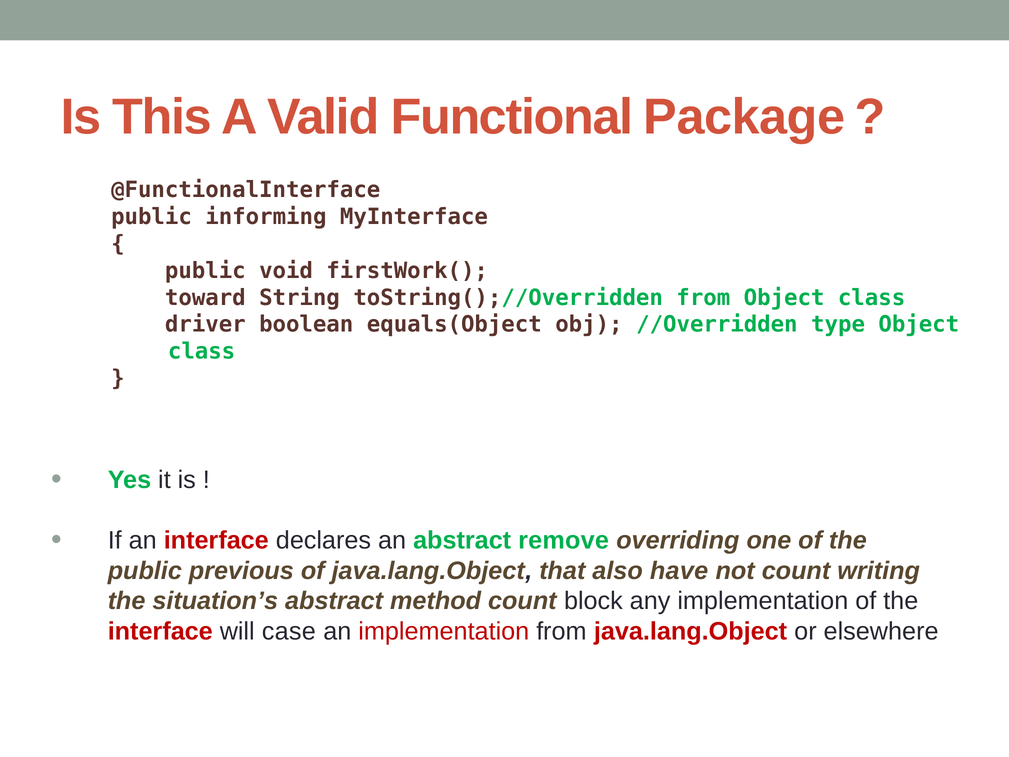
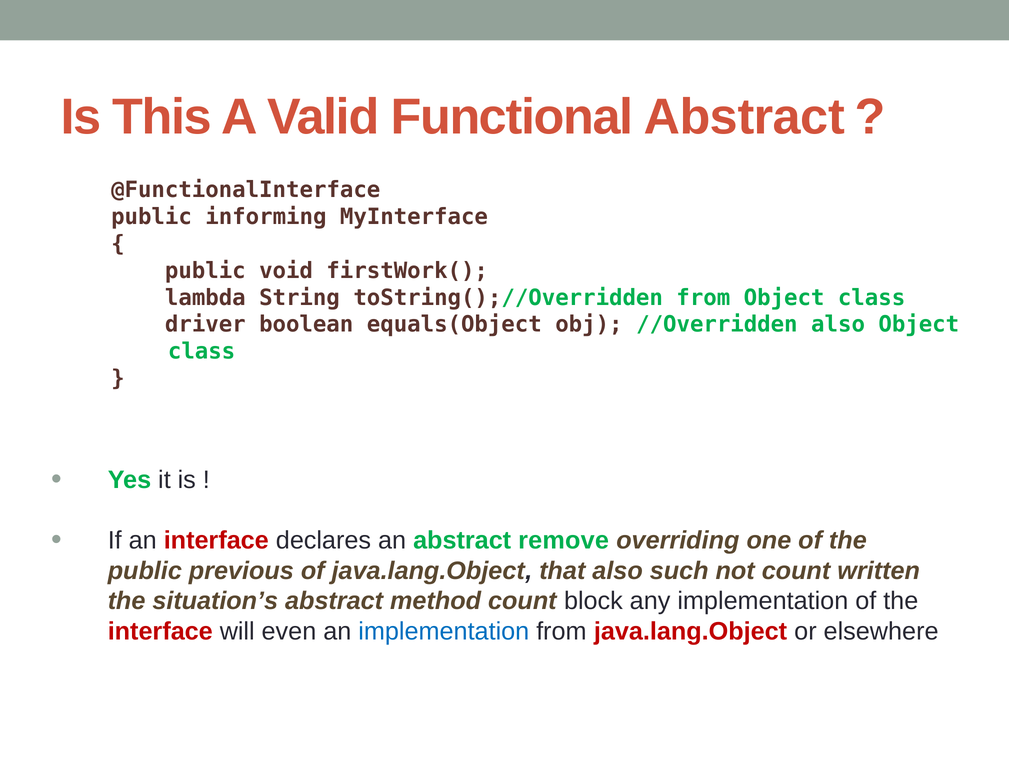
Functional Package: Package -> Abstract
toward: toward -> lambda
//Overridden type: type -> also
have: have -> such
writing: writing -> written
case: case -> even
implementation at (444, 631) colour: red -> blue
